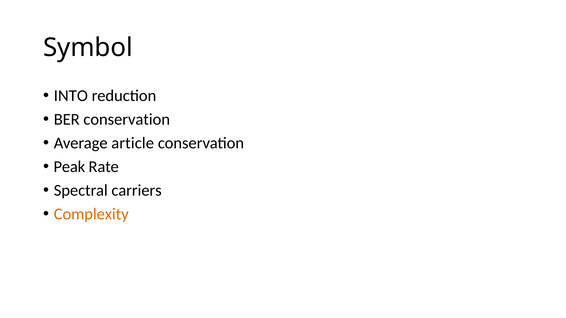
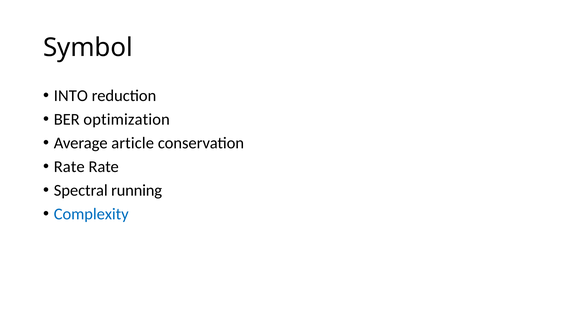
BER conservation: conservation -> optimization
Peak at (69, 167): Peak -> Rate
carriers: carriers -> running
Complexity colour: orange -> blue
